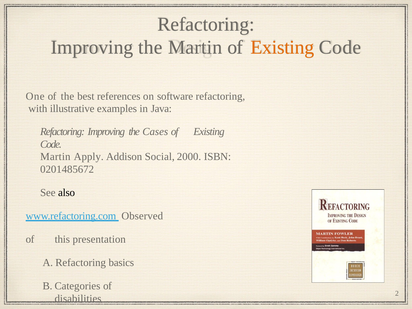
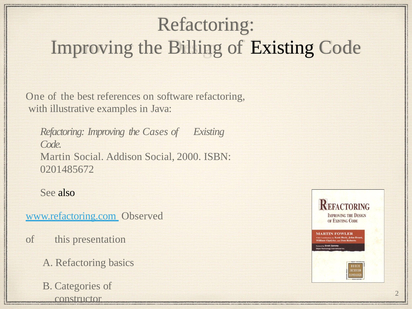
the Martin: Martin -> Billing
Existing at (282, 47) colour: orange -> black
Martin Apply: Apply -> Social
disabilities: disabilities -> constructor
